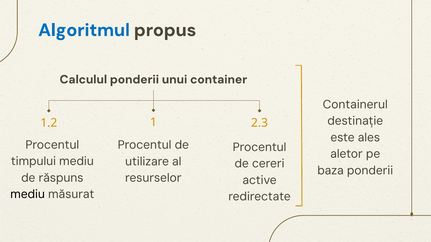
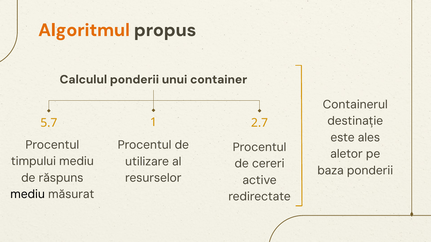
Algoritmul colour: blue -> orange
2.3: 2.3 -> 2.7
1.2: 1.2 -> 5.7
